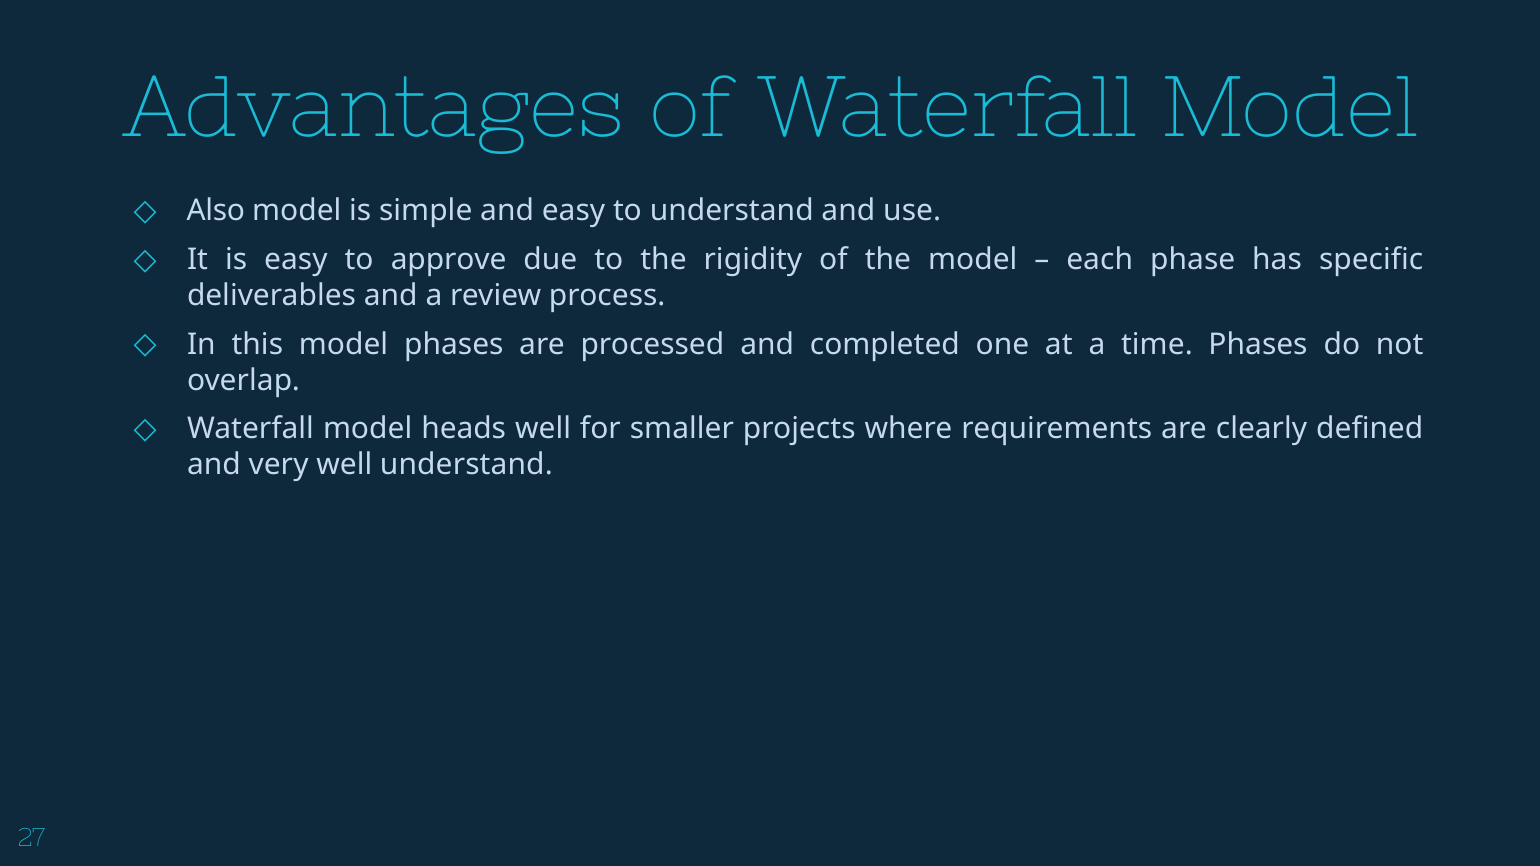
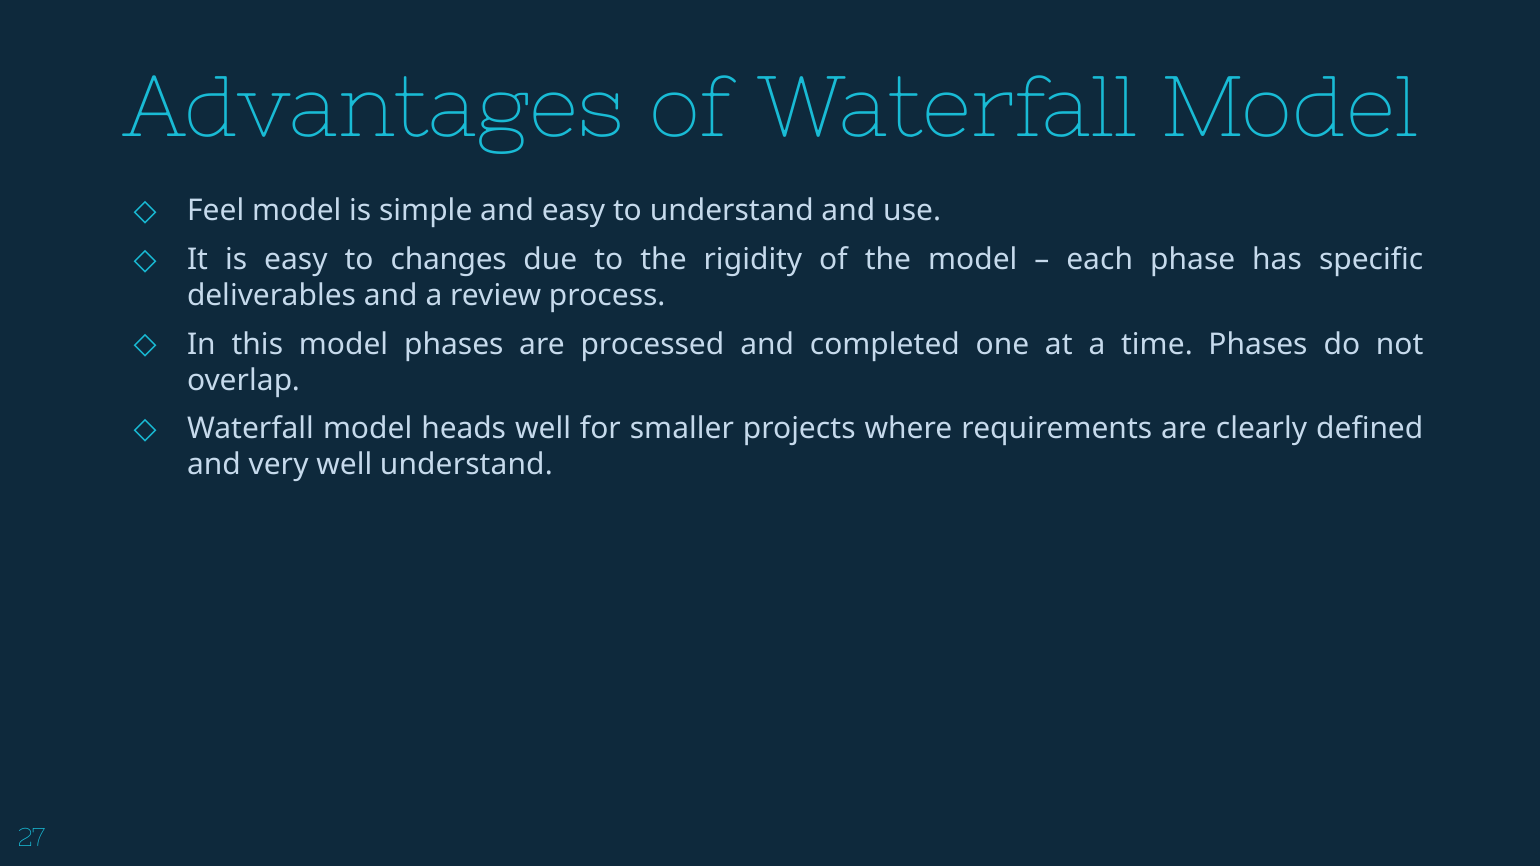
Also: Also -> Feel
approve: approve -> changes
